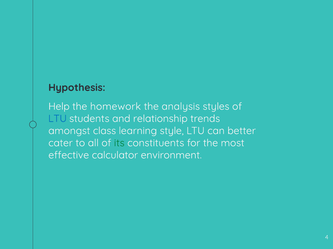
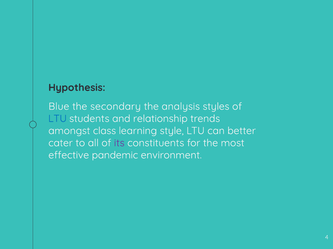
Help: Help -> Blue
homework: homework -> secondary
its colour: green -> purple
calculator: calculator -> pandemic
